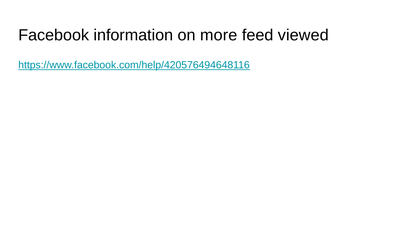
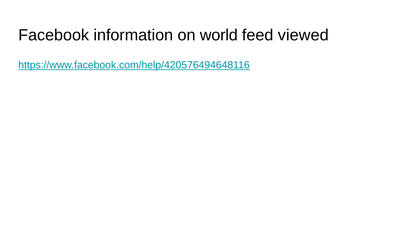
more: more -> world
